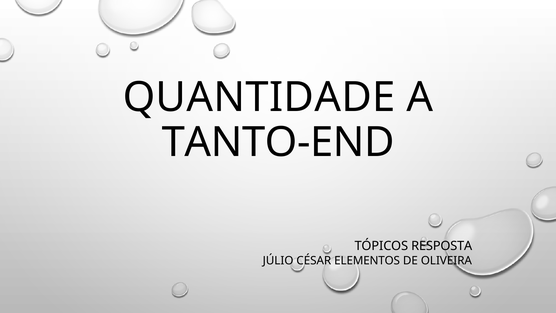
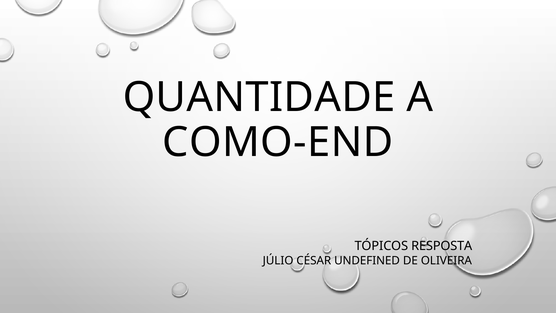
TANTO-END: TANTO-END -> COMO-END
ELEMENTOS: ELEMENTOS -> UNDEFINED
